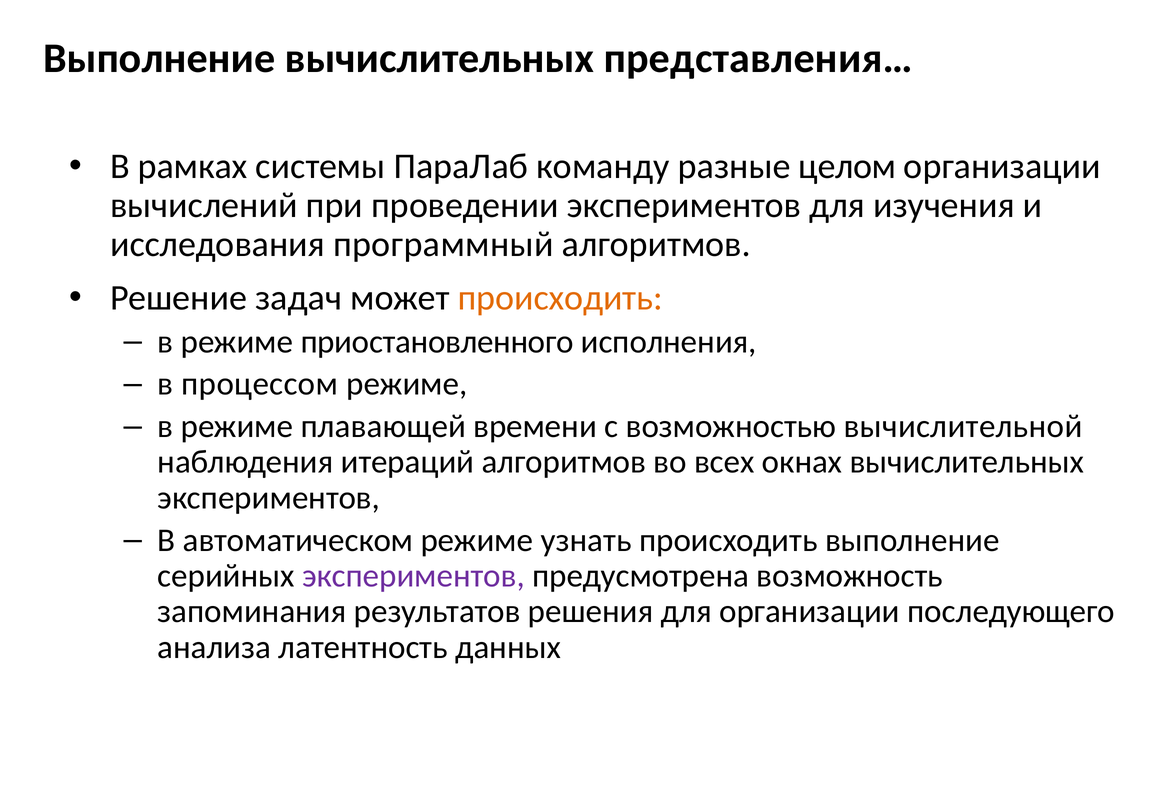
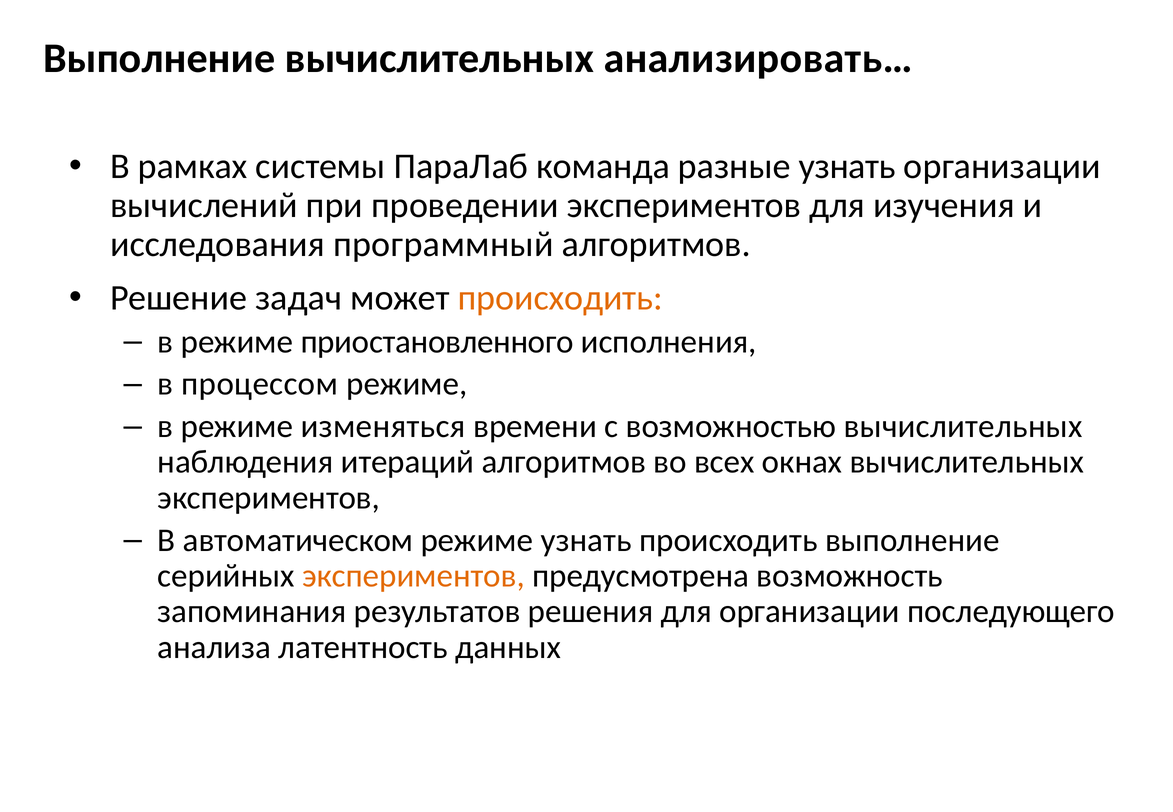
представления…: представления… -> анализировать…
команду: команду -> команда
разные целом: целом -> узнать
плавающей: плавающей -> изменяться
возможностью вычислительной: вычислительной -> вычислительных
экспериментов at (414, 576) colour: purple -> orange
